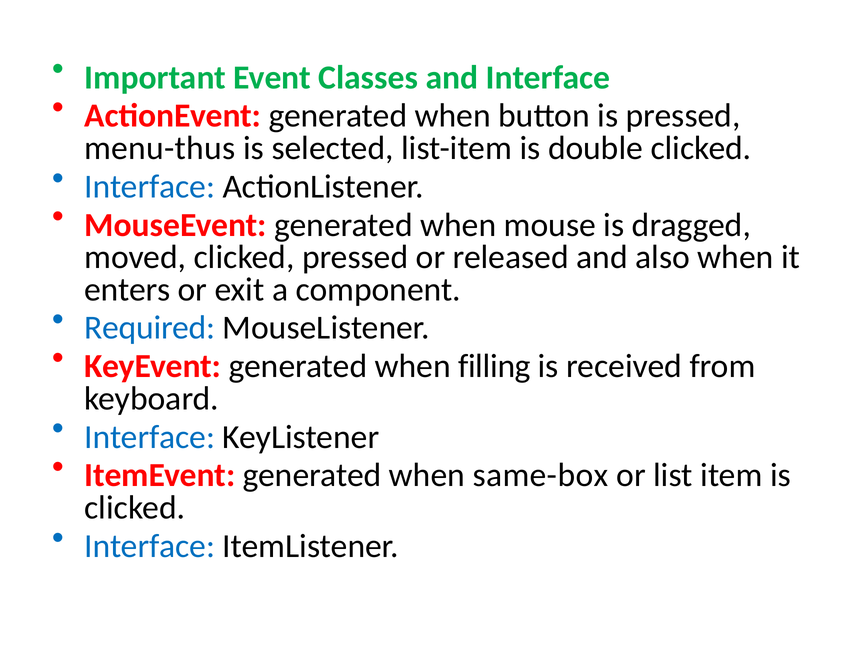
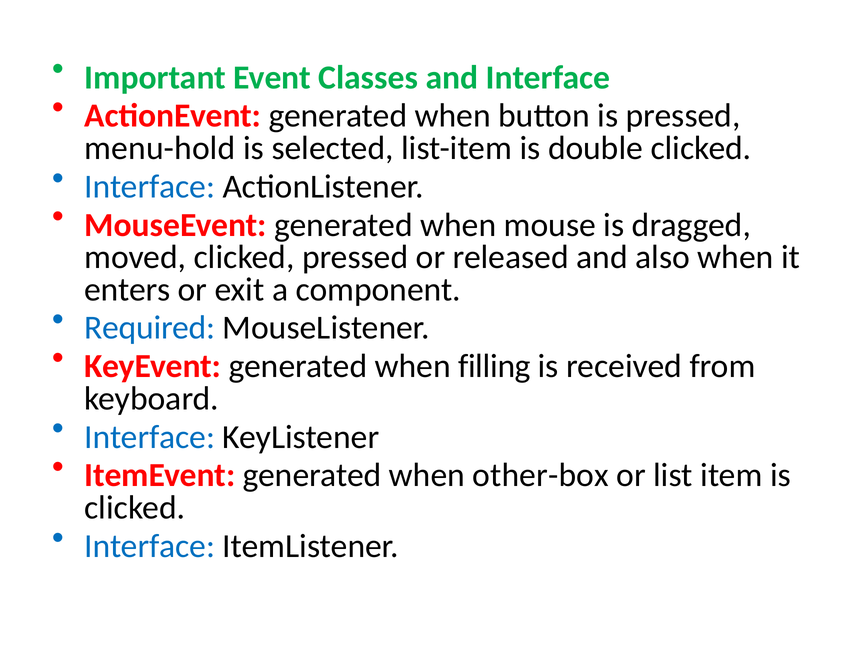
menu-thus: menu-thus -> menu-hold
same-box: same-box -> other-box
